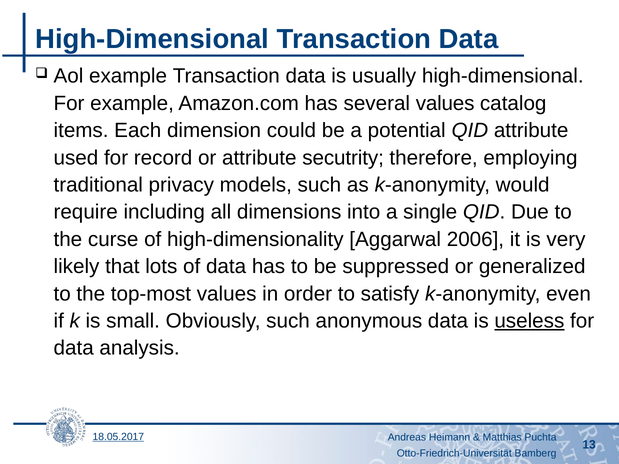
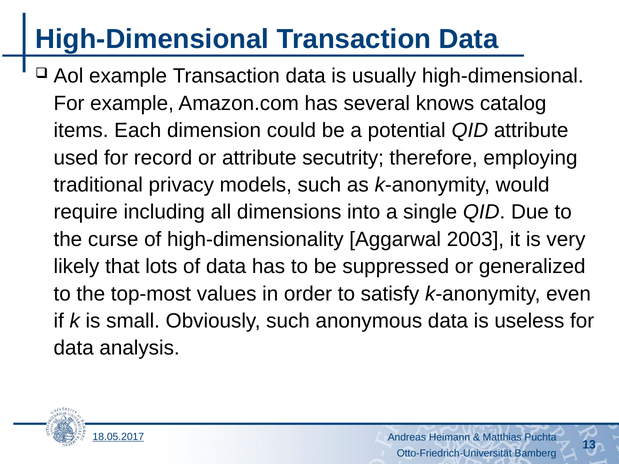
several values: values -> knows
2006: 2006 -> 2003
useless underline: present -> none
